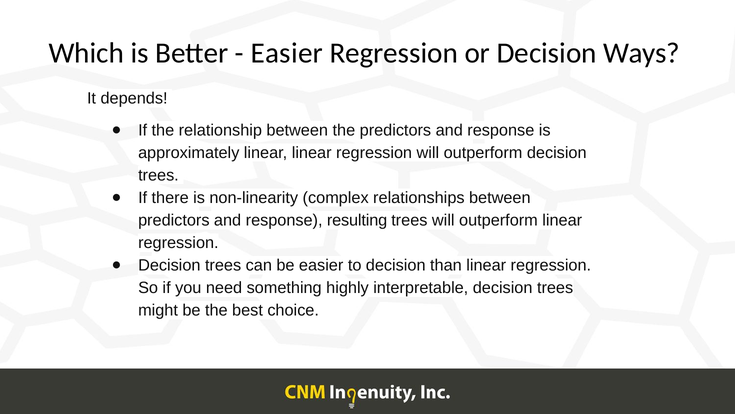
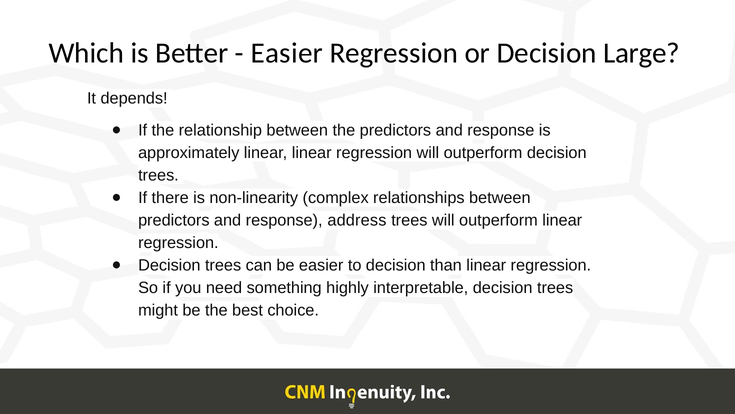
Ways: Ways -> Large
resulting: resulting -> address
